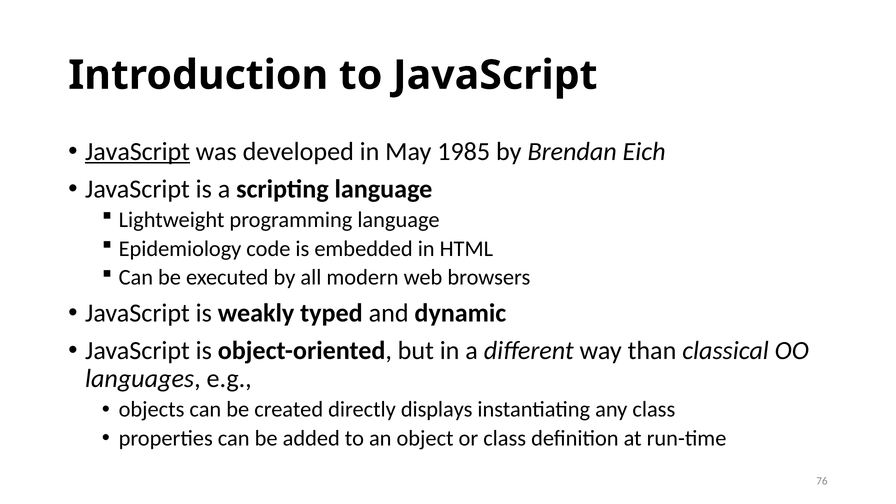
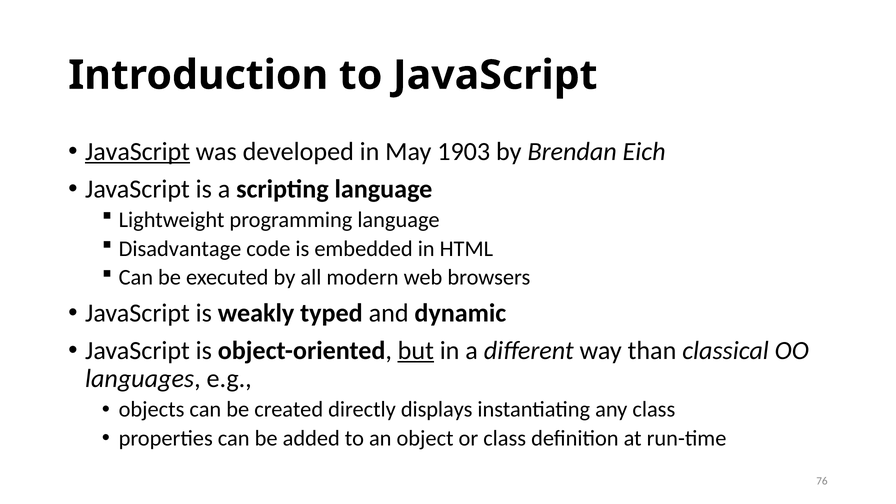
1985: 1985 -> 1903
Epidemiology: Epidemiology -> Disadvantage
but underline: none -> present
